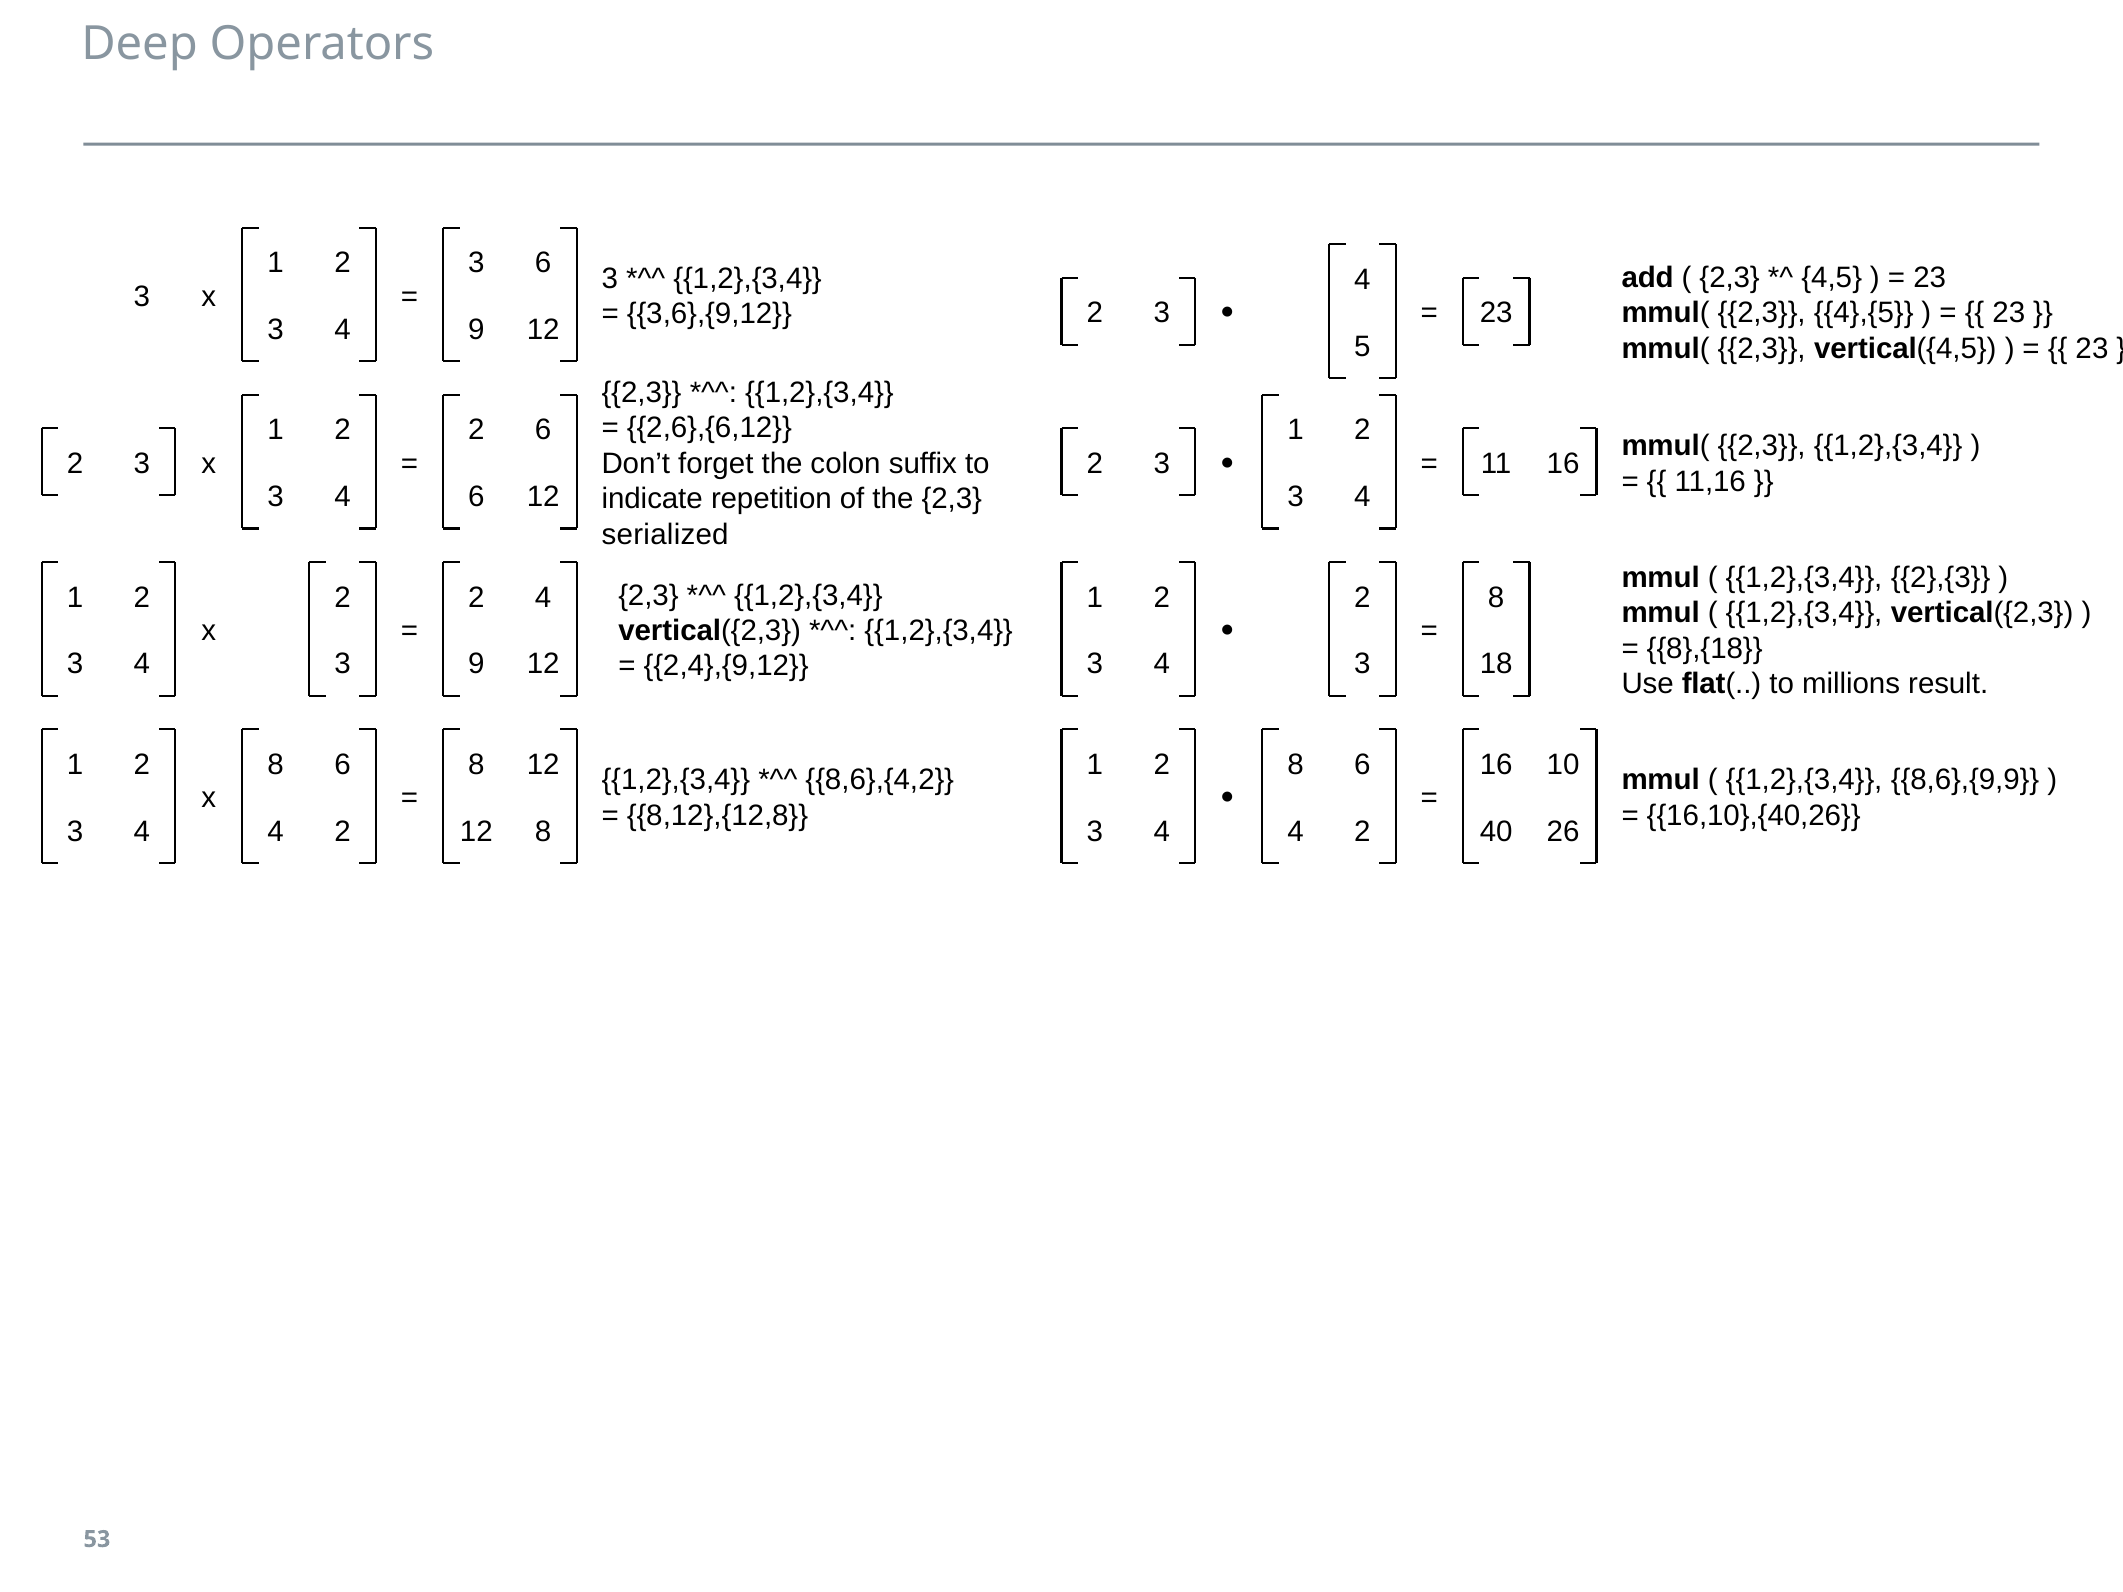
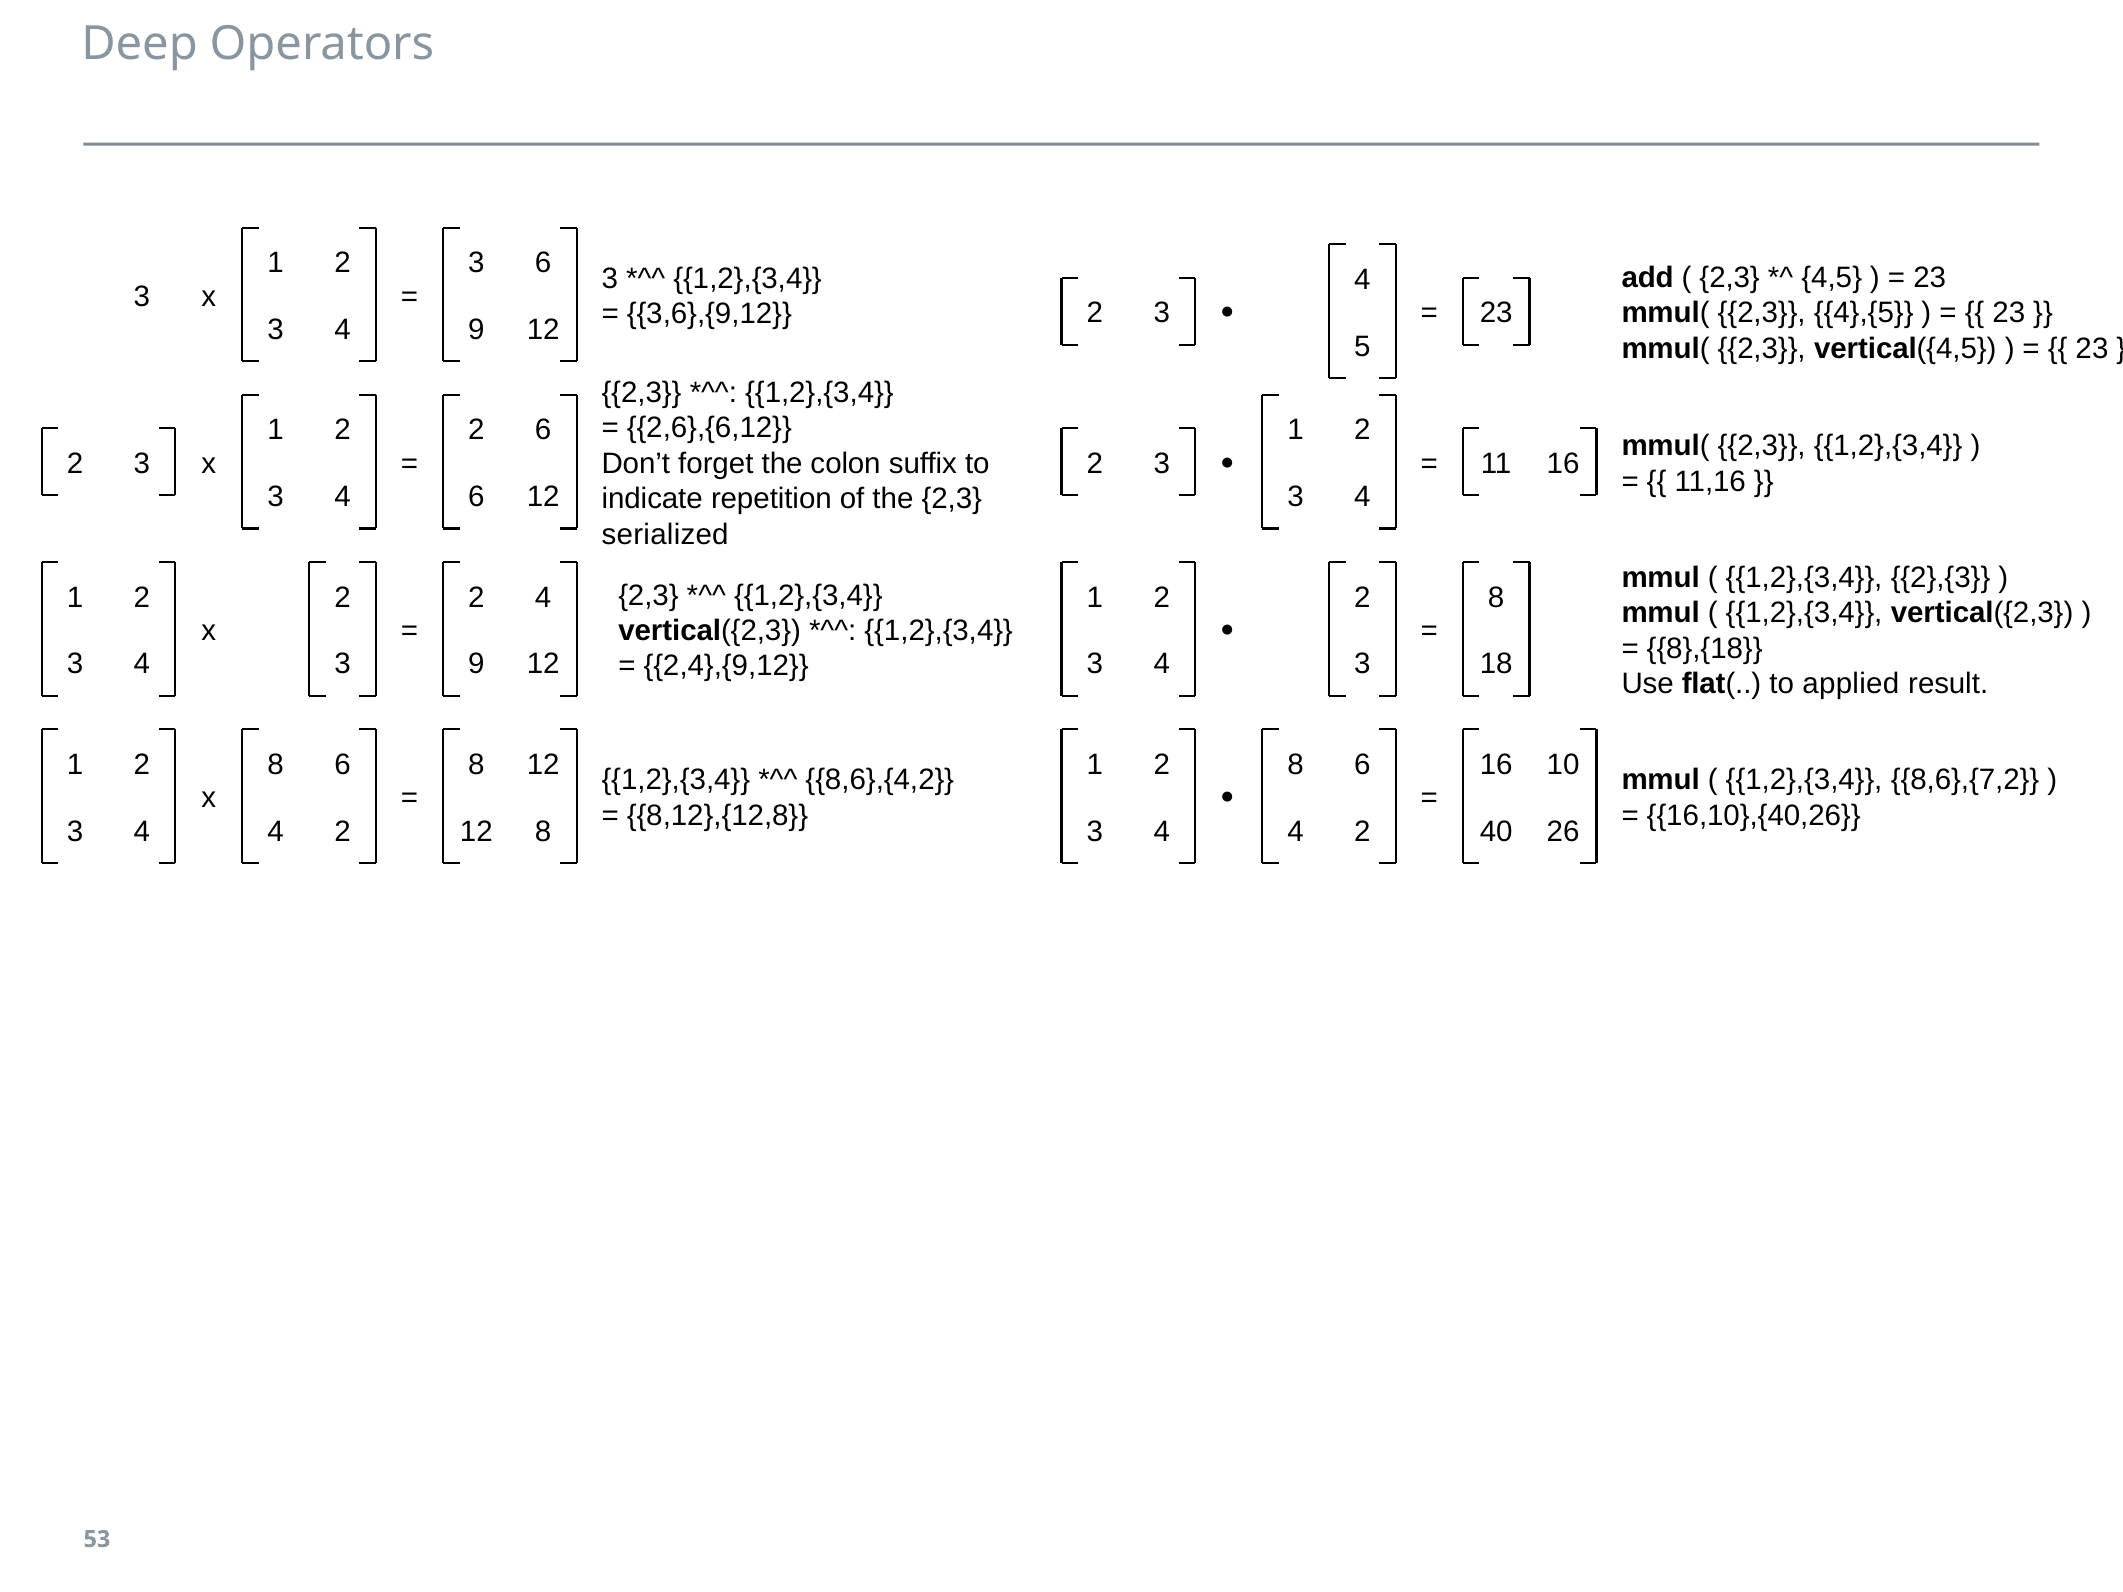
millions: millions -> applied
8,6},{9,9: 8,6},{9,9 -> 8,6},{7,2
